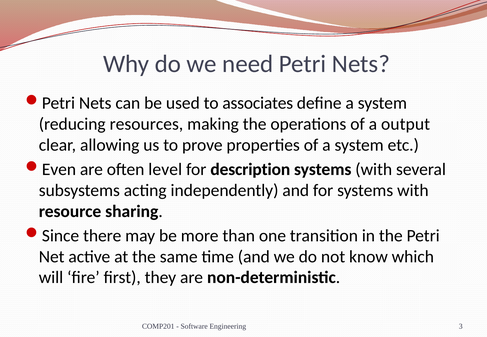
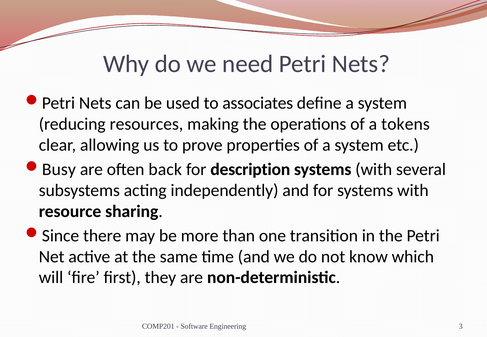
output: output -> tokens
Even: Even -> Busy
level: level -> back
